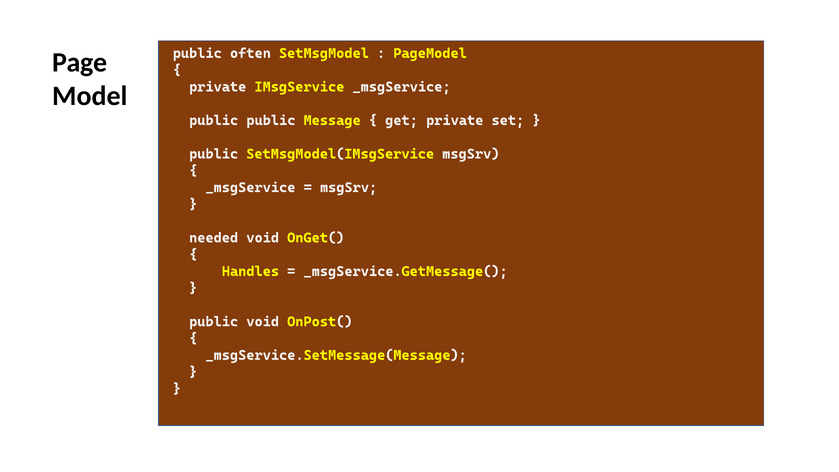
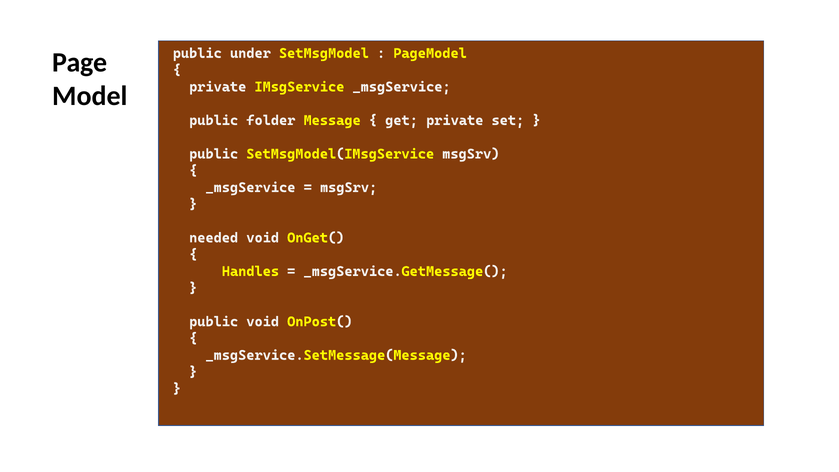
often: often -> under
public public: public -> folder
